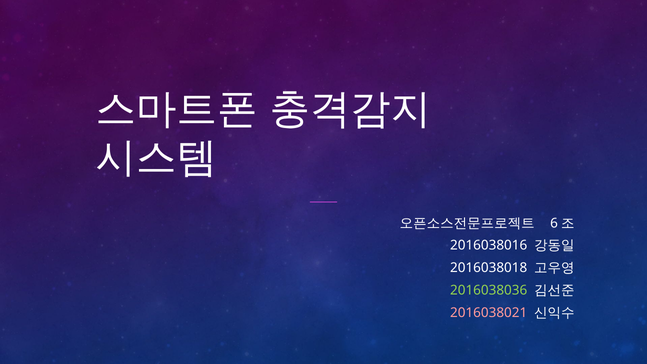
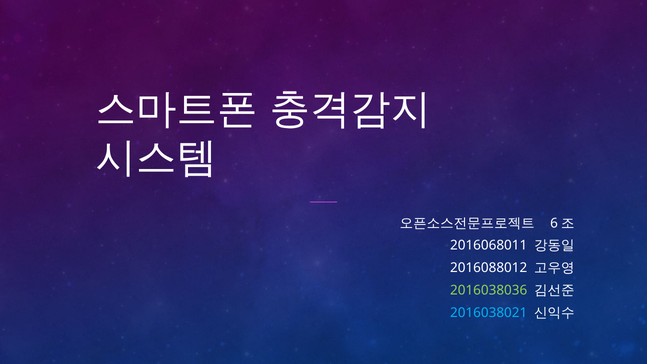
2016038016: 2016038016 -> 2016068011
2016038018: 2016038018 -> 2016088012
2016038021 colour: pink -> light blue
